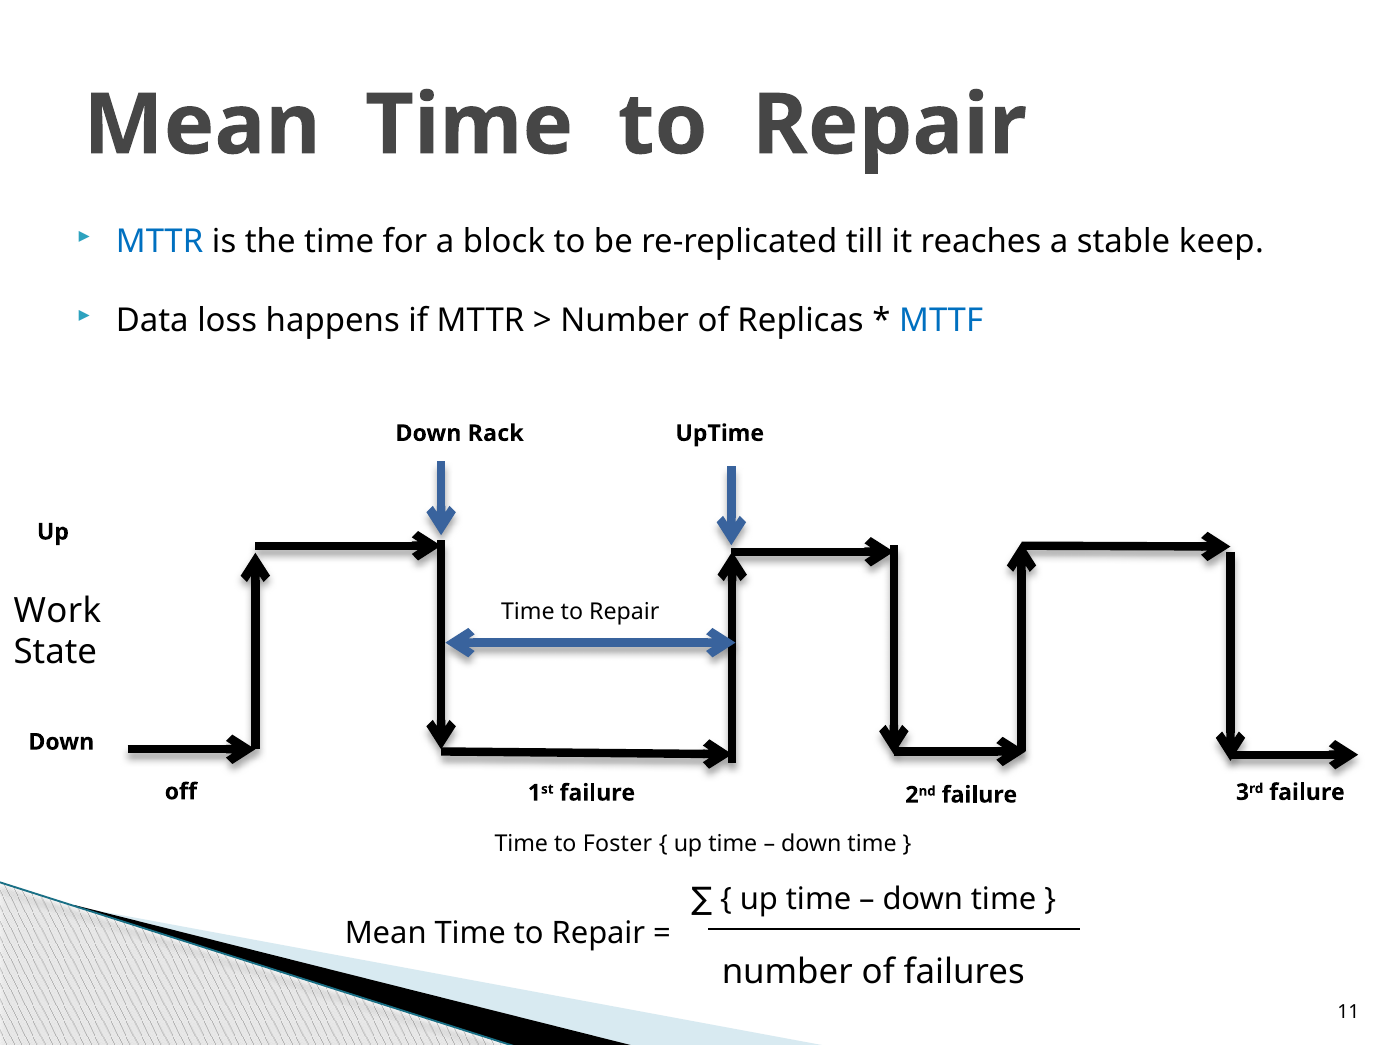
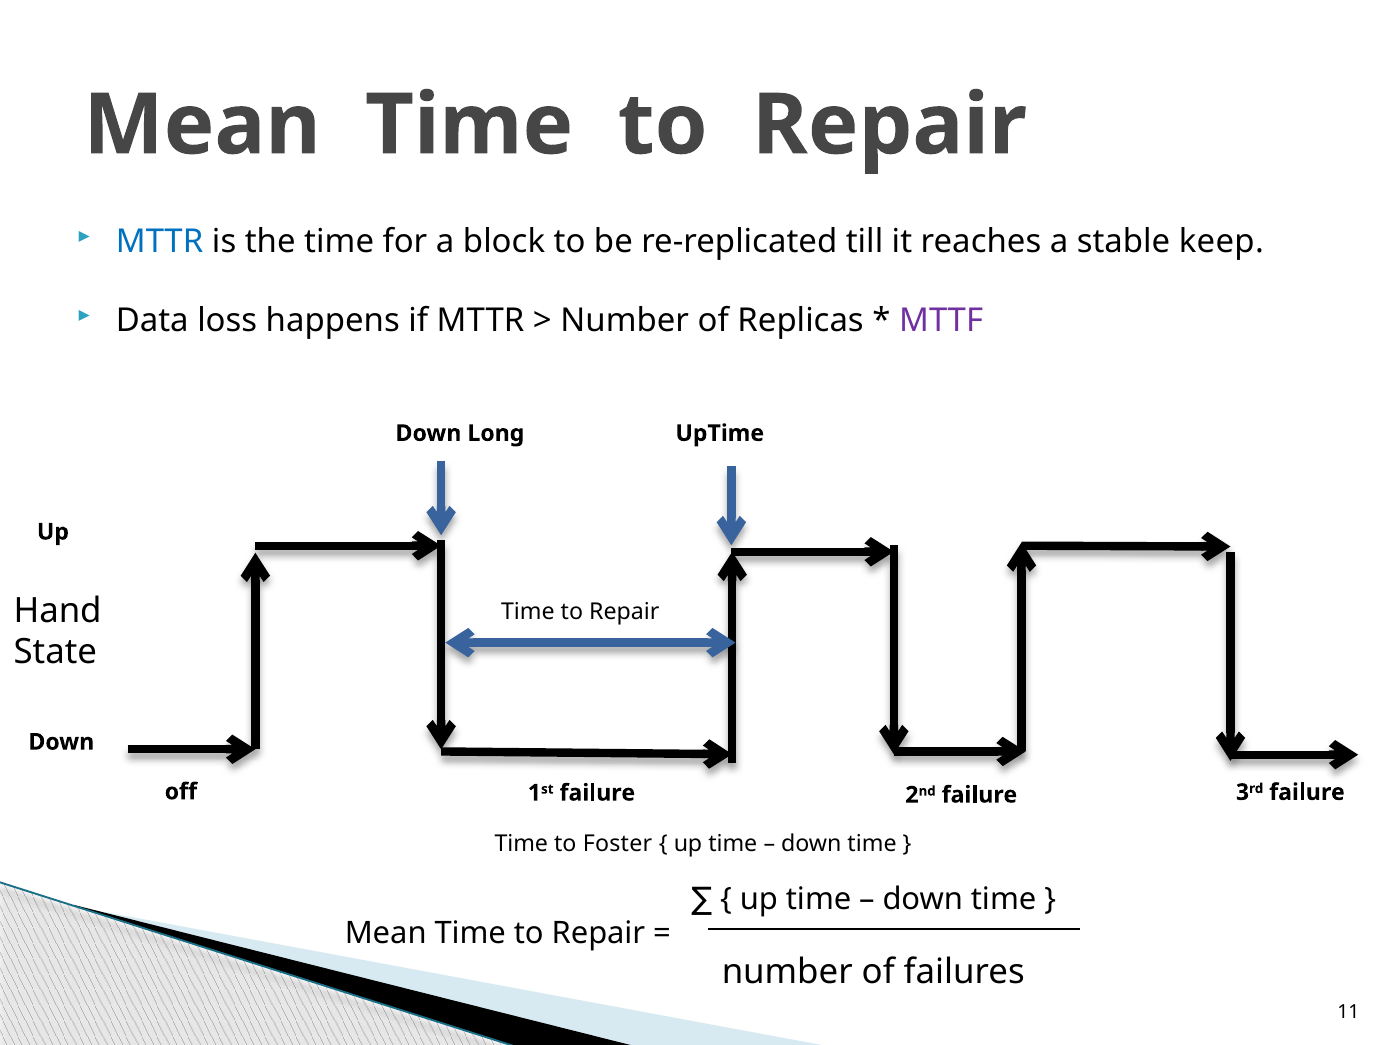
MTTF colour: blue -> purple
Rack: Rack -> Long
Work: Work -> Hand
